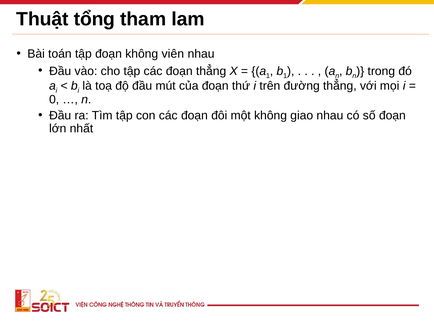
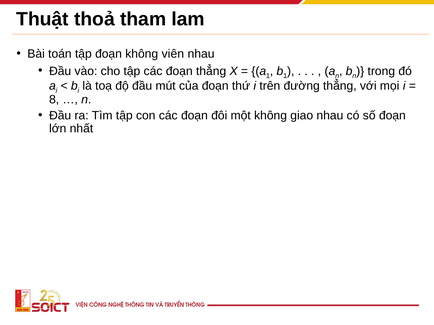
tổng: tổng -> thoả
0: 0 -> 8
